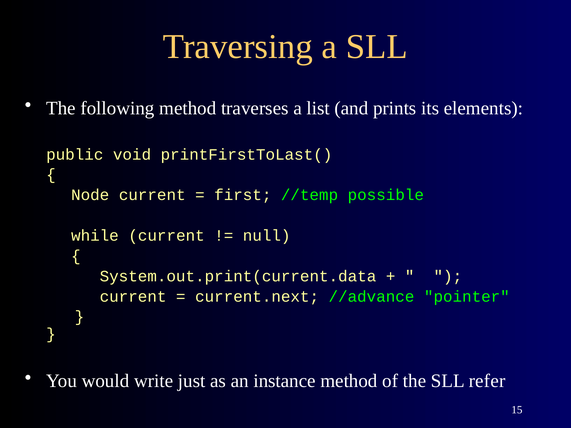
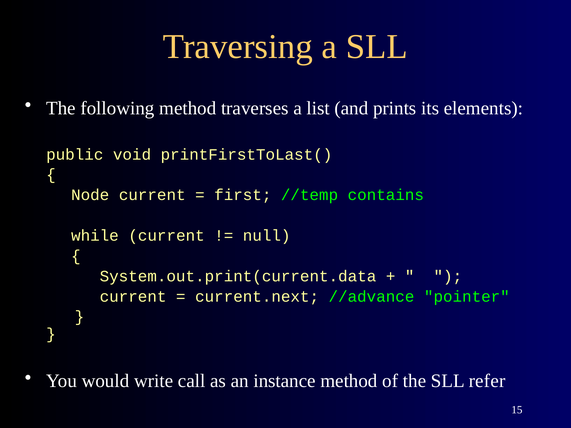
possible: possible -> contains
just: just -> call
